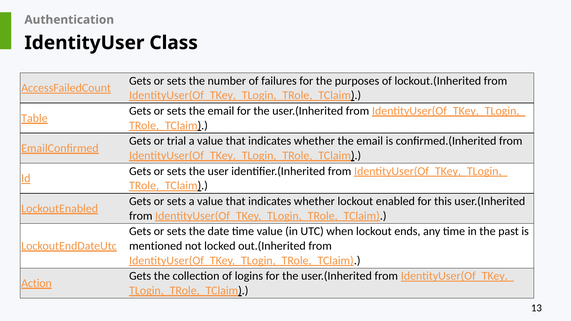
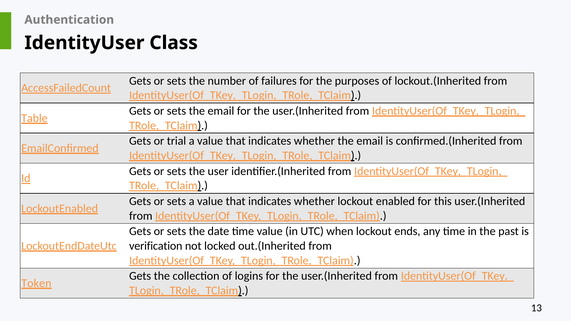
mentioned: mentioned -> verification
Action: Action -> Token
